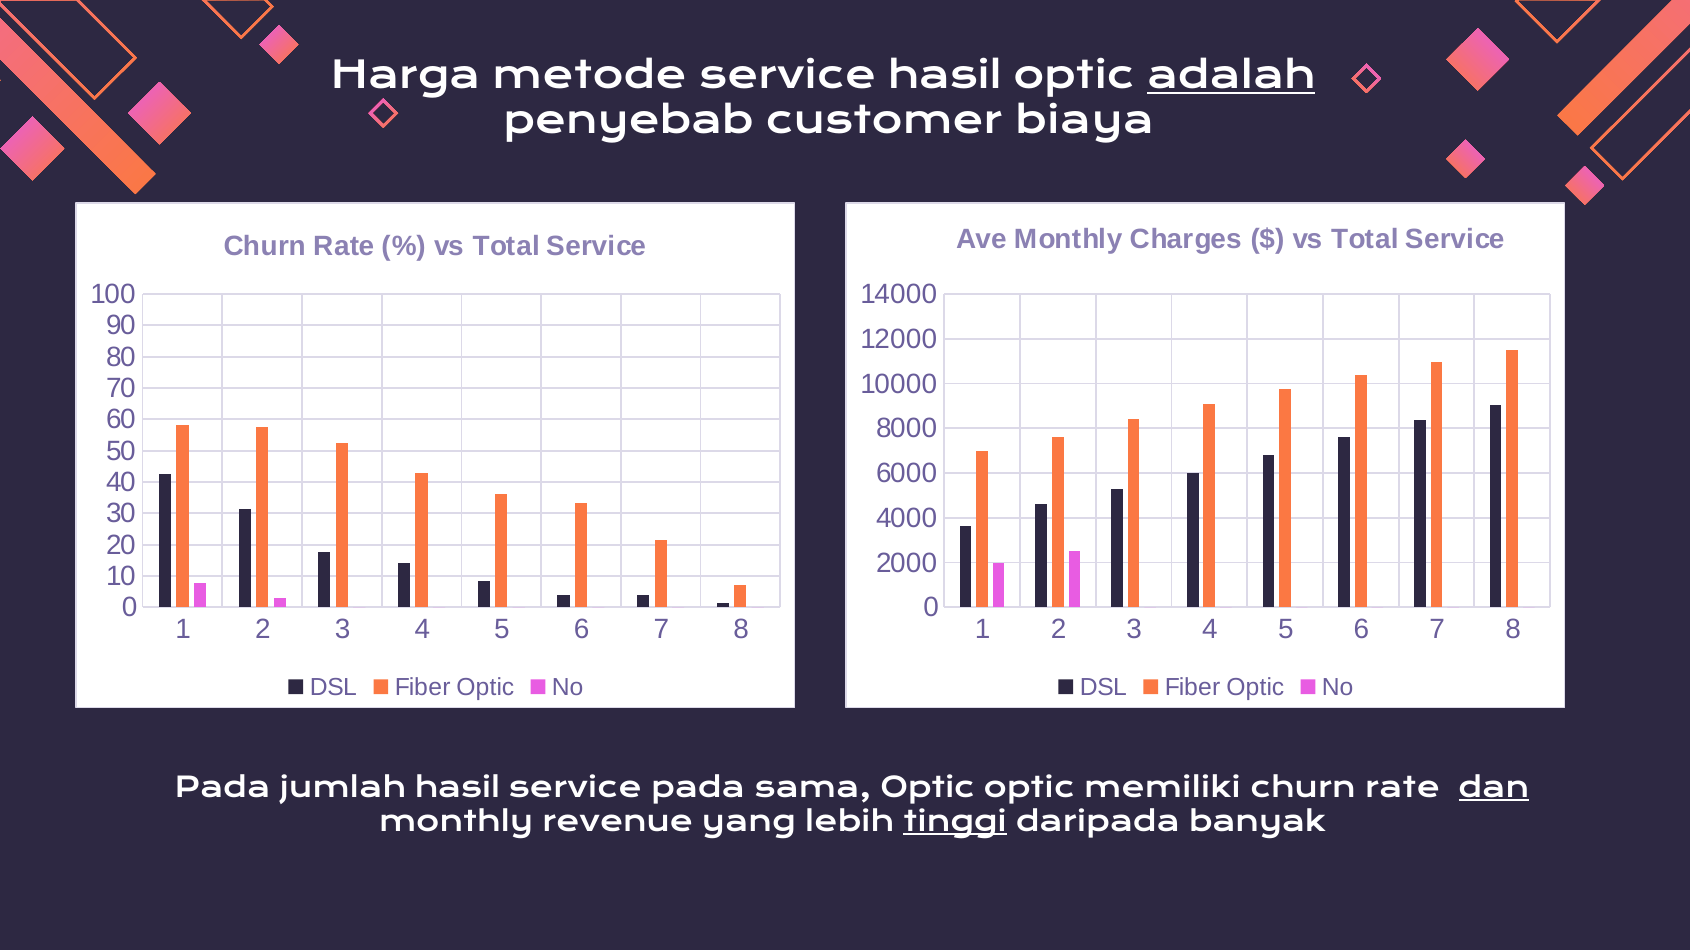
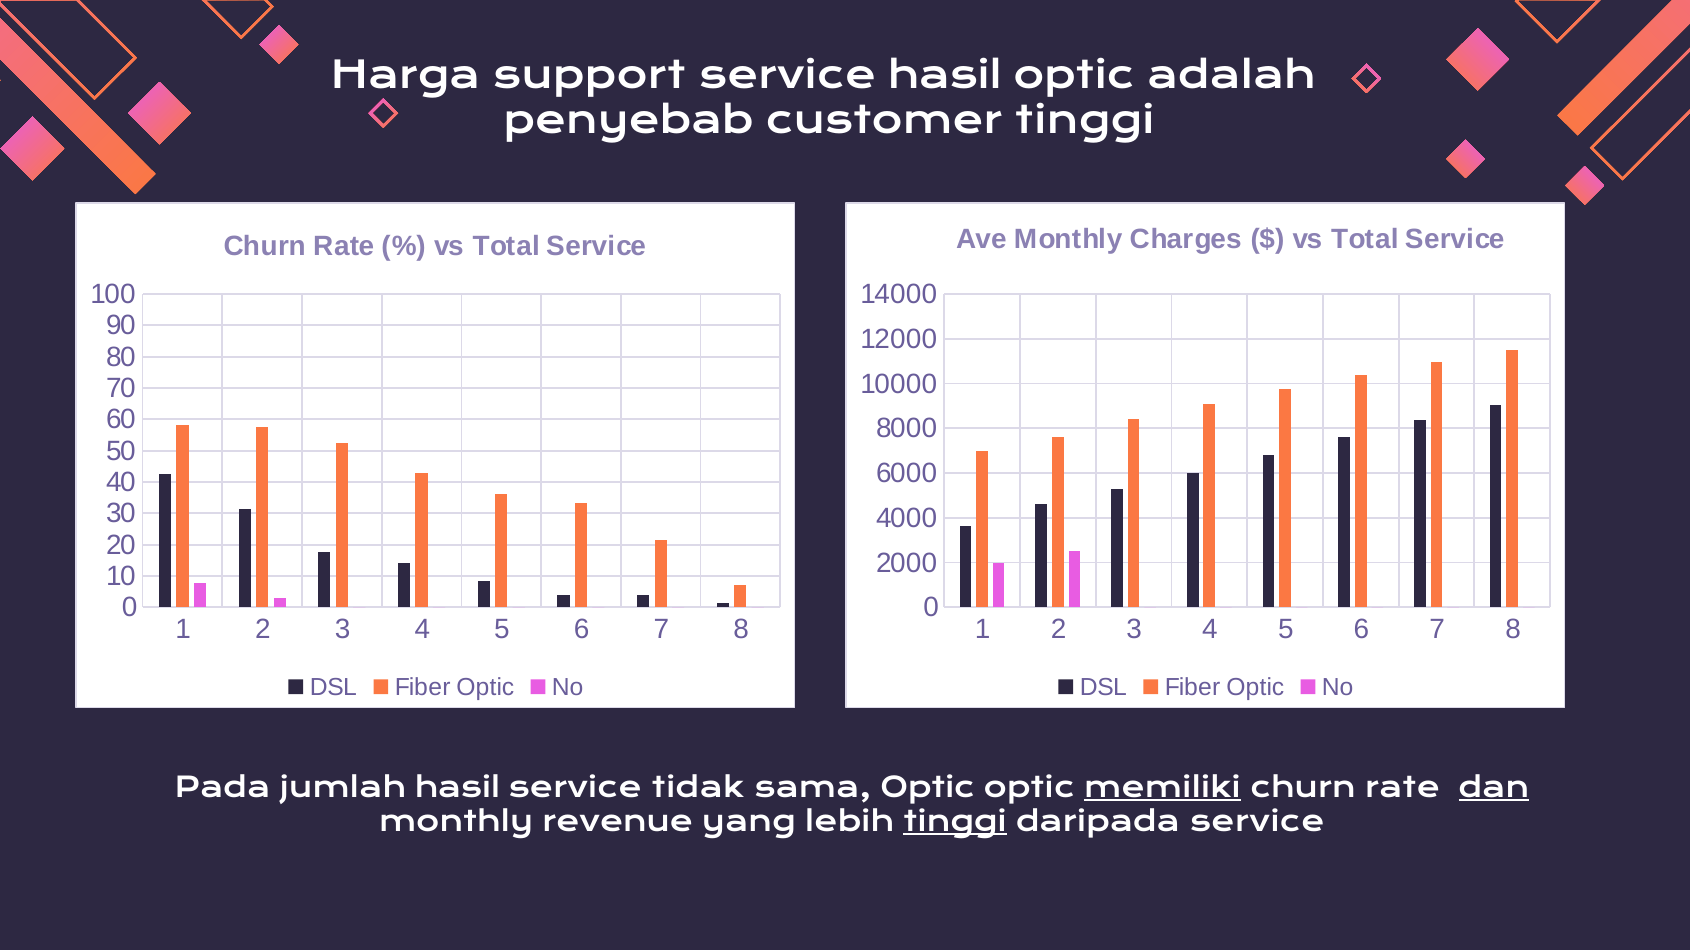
metode: metode -> support
adalah underline: present -> none
customer biaya: biaya -> tinggi
service pada: pada -> tidak
memiliki underline: none -> present
daripada banyak: banyak -> service
